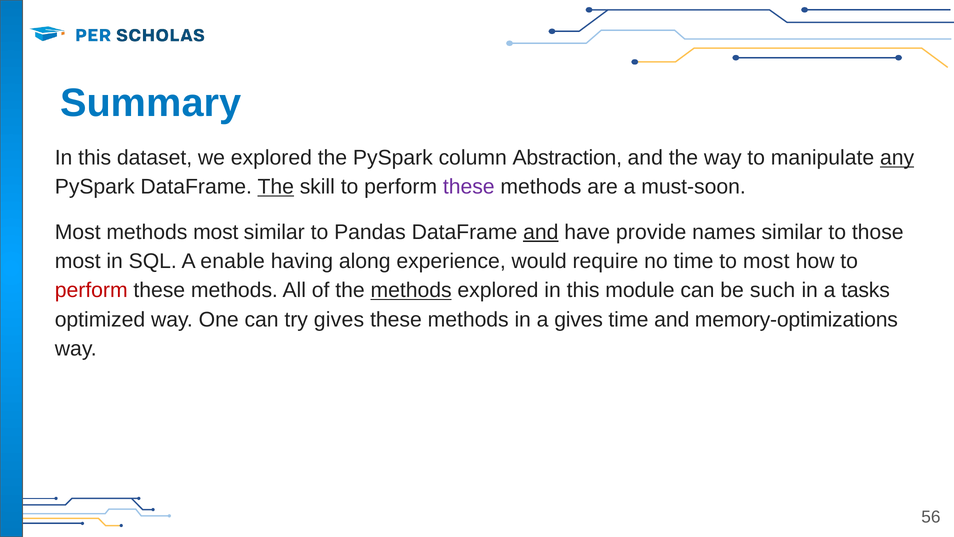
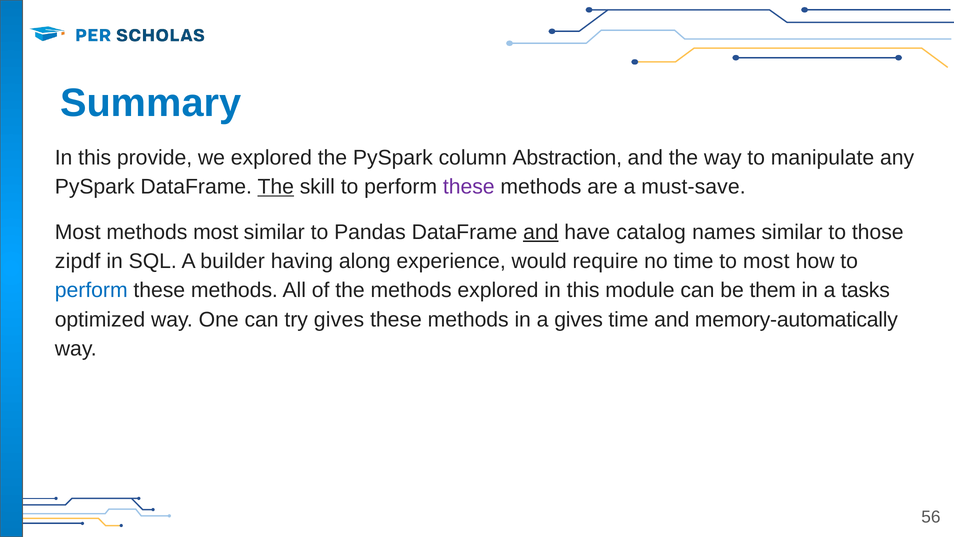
dataset: dataset -> provide
any underline: present -> none
must-soon: must-soon -> must-save
provide: provide -> catalog
most at (78, 261): most -> zipdf
enable: enable -> builder
perform at (91, 290) colour: red -> blue
methods at (411, 290) underline: present -> none
such: such -> them
memory-optimizations: memory-optimizations -> memory-automatically
